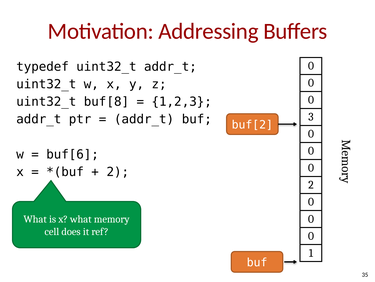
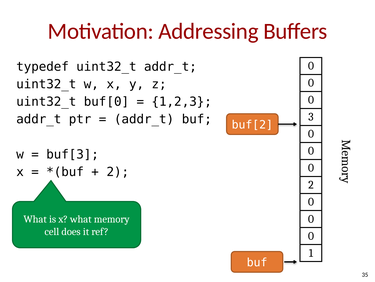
buf[8: buf[8 -> buf[0
buf[6: buf[6 -> buf[3
